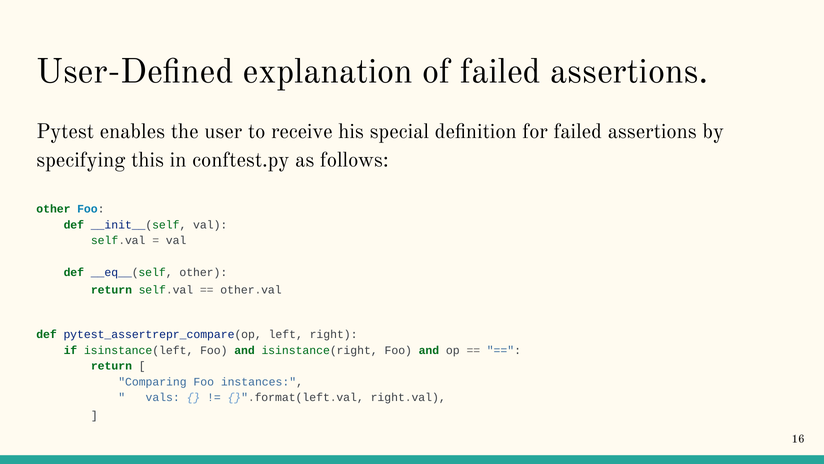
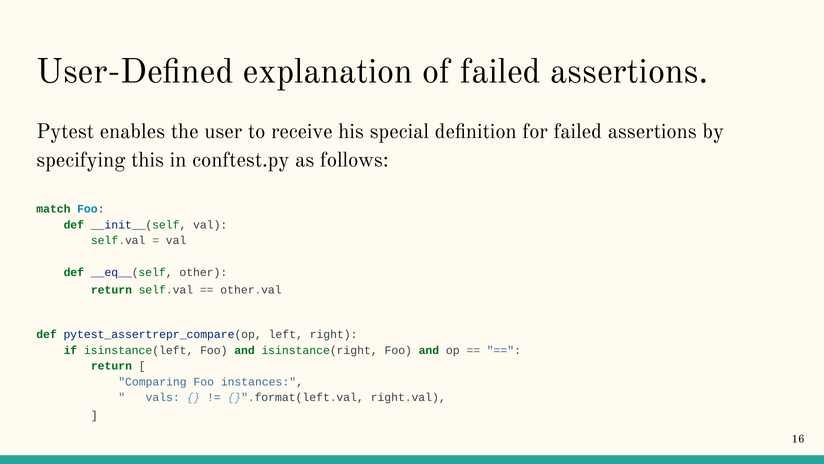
other at (53, 209): other -> match
